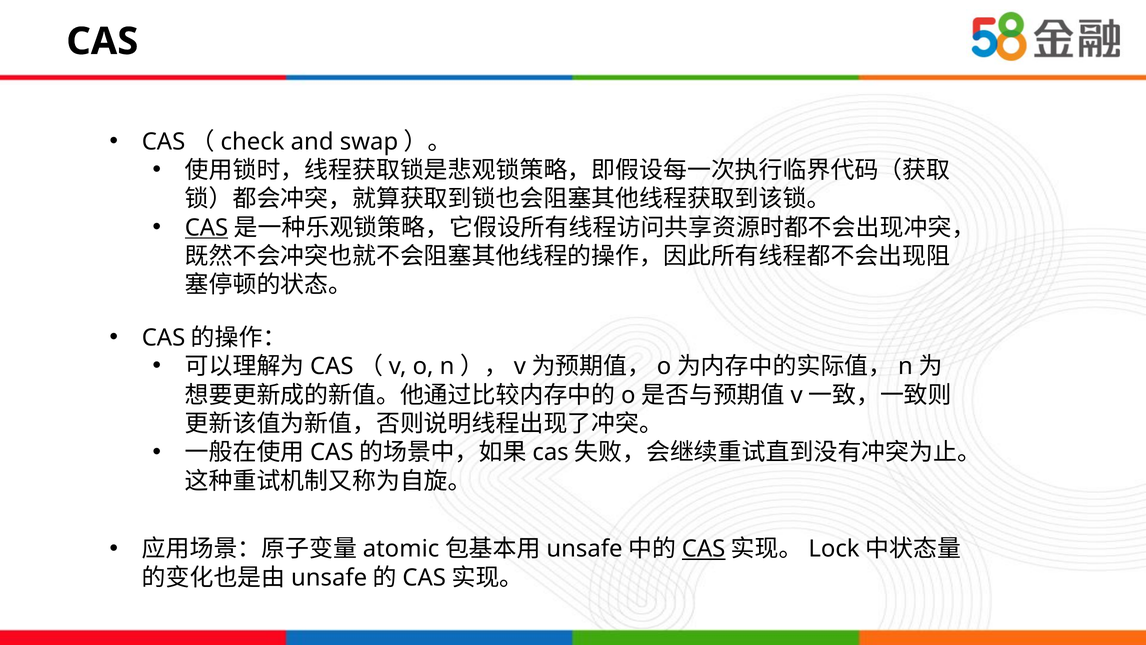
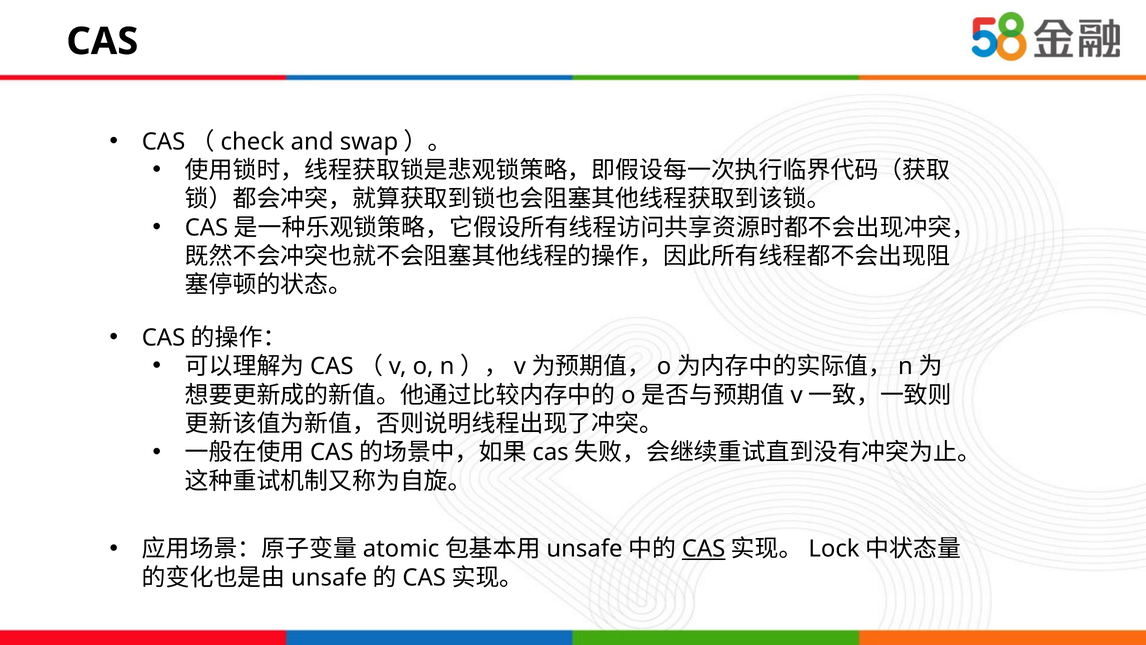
CAS at (206, 228) underline: present -> none
